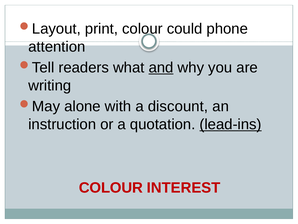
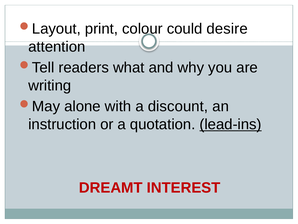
phone: phone -> desire
and underline: present -> none
COLOUR at (111, 187): COLOUR -> DREAMT
